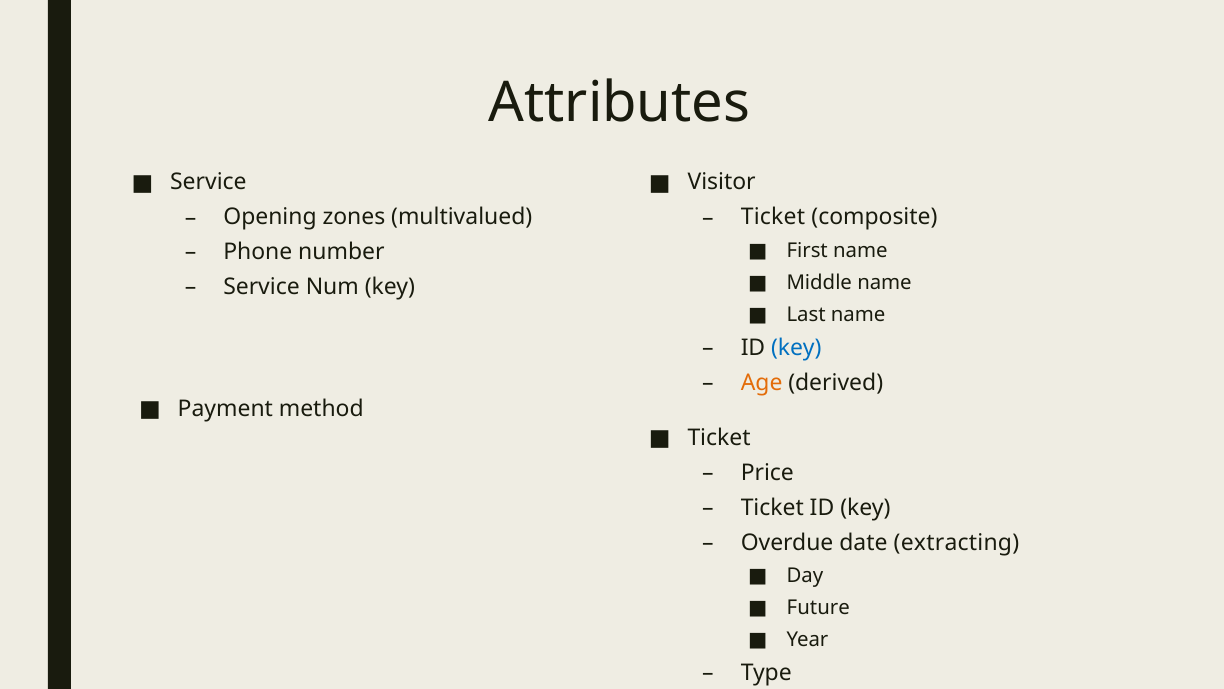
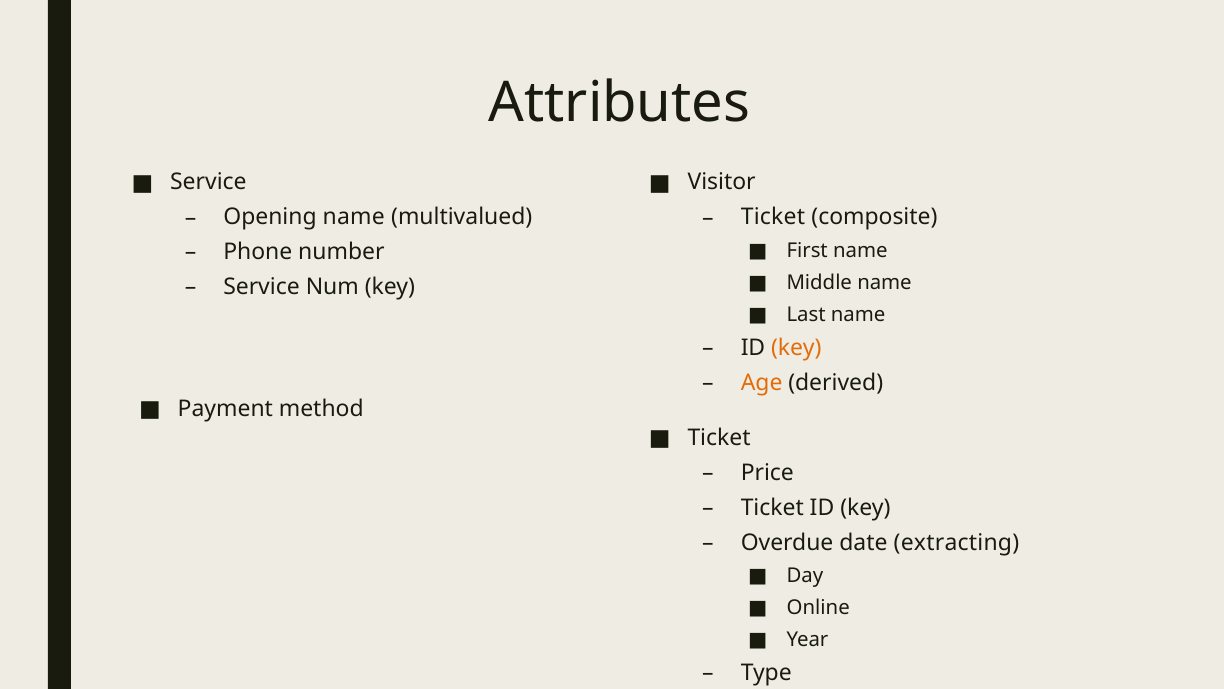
Opening zones: zones -> name
key at (796, 348) colour: blue -> orange
Future: Future -> Online
